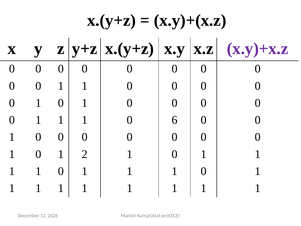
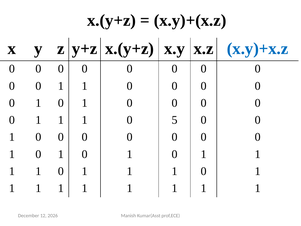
x.y)+x.z colour: purple -> blue
6: 6 -> 5
2 at (85, 154): 2 -> 0
